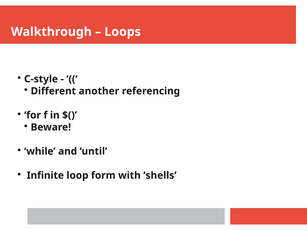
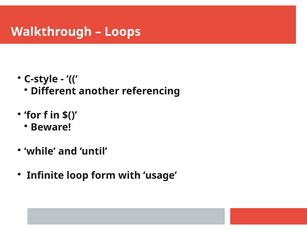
shells: shells -> usage
